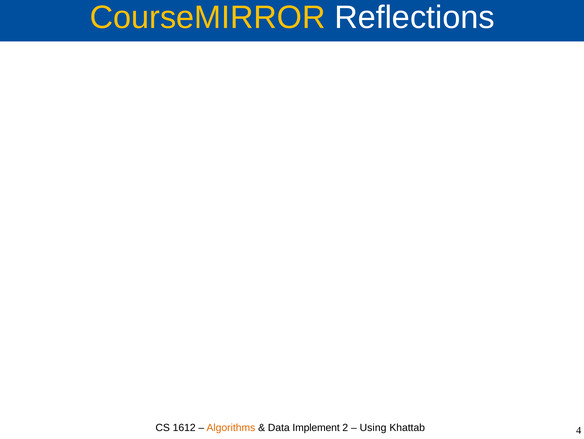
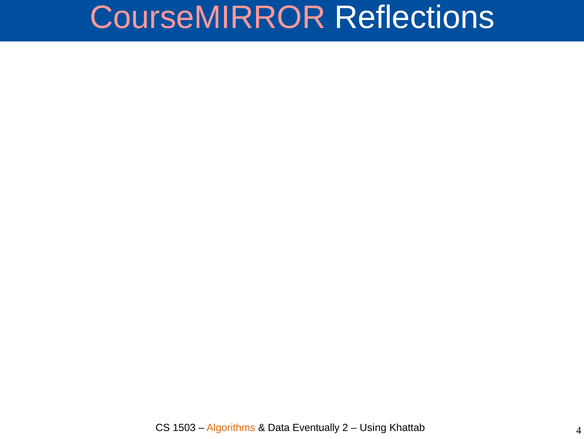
CourseMIRROR colour: yellow -> pink
1612: 1612 -> 1503
Implement: Implement -> Eventually
